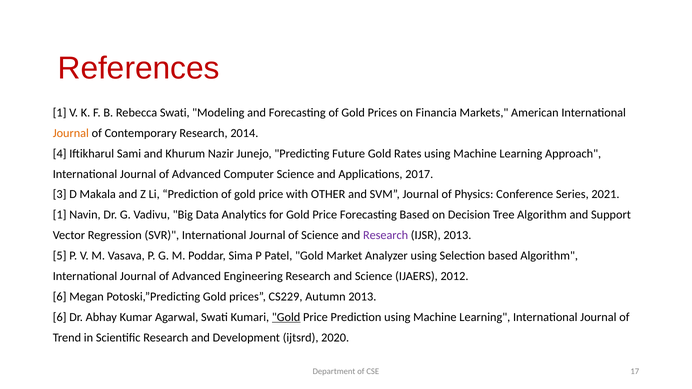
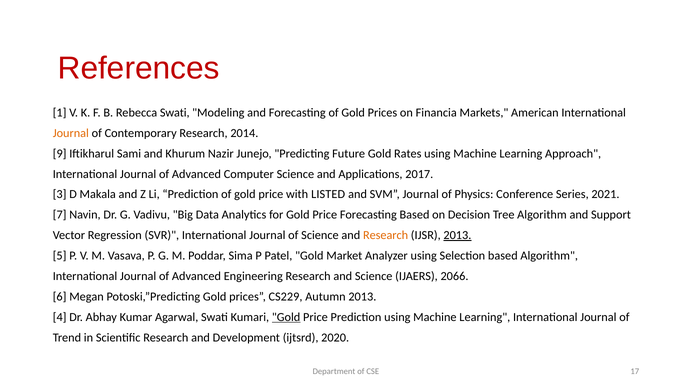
4: 4 -> 9
OTHER: OTHER -> LISTED
1 at (60, 215): 1 -> 7
Research at (386, 235) colour: purple -> orange
2013 at (457, 235) underline: none -> present
2012: 2012 -> 2066
6 at (60, 317): 6 -> 4
